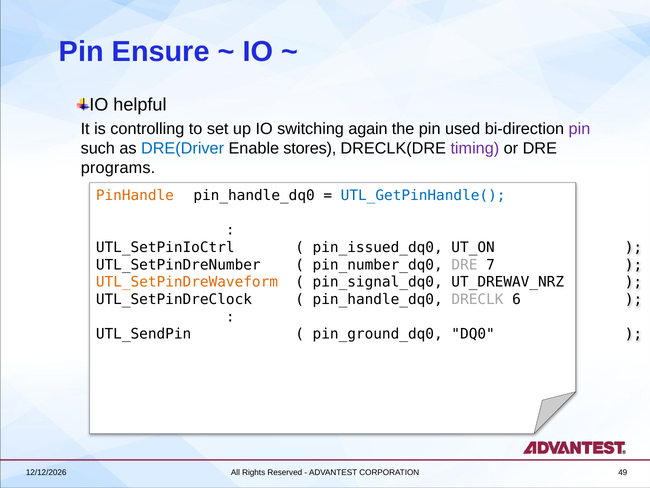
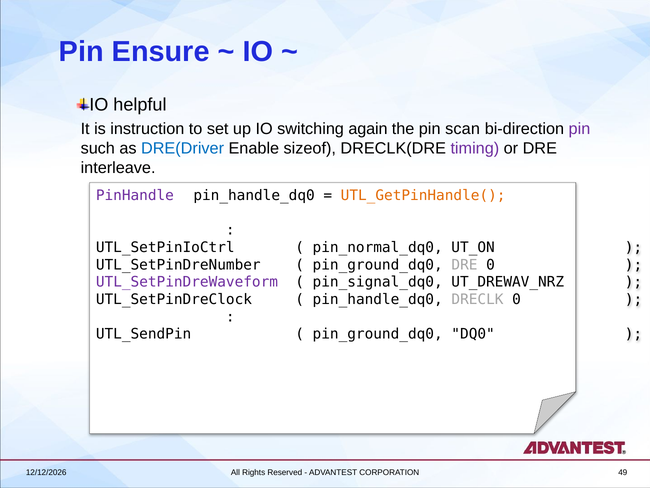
controlling: controlling -> instruction
used: used -> scan
stores: stores -> sizeof
programs: programs -> interleave
PinHandle colour: orange -> purple
UTL_GetPinHandle( colour: blue -> orange
pin_issued_dq0: pin_issued_dq0 -> pin_normal_dq0
pin_number_dq0 at (378, 265): pin_number_dq0 -> pin_ground_dq0
DRE 7: 7 -> 0
UTL_SetPinDreWaveform colour: orange -> purple
DRECLK 6: 6 -> 0
